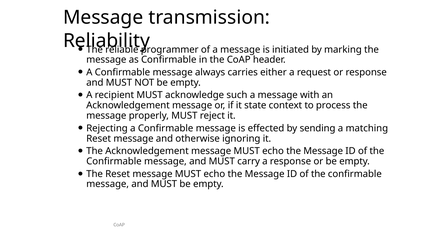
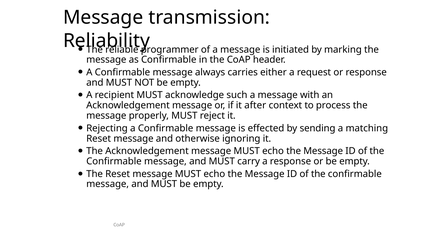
state: state -> after
